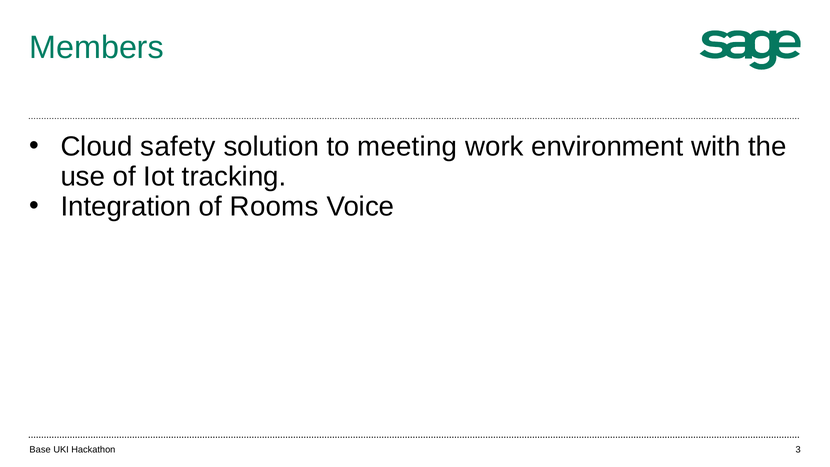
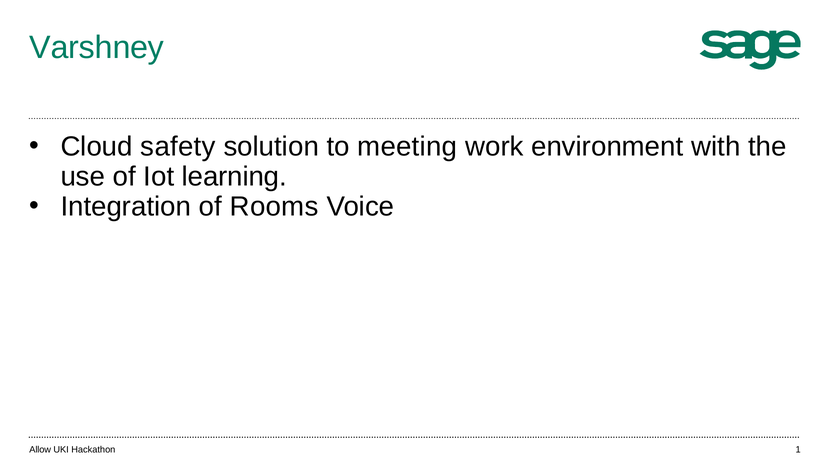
Members: Members -> Varshney
tracking: tracking -> learning
Base: Base -> Allow
3: 3 -> 1
